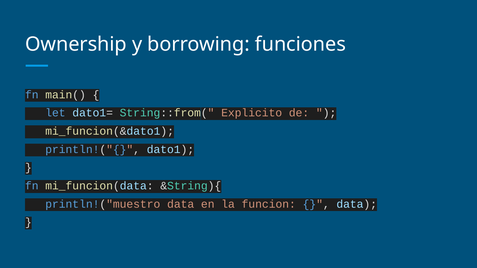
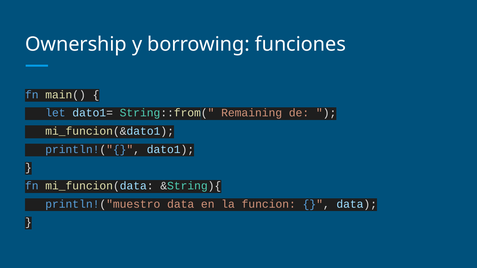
Explicito: Explicito -> Remaining
